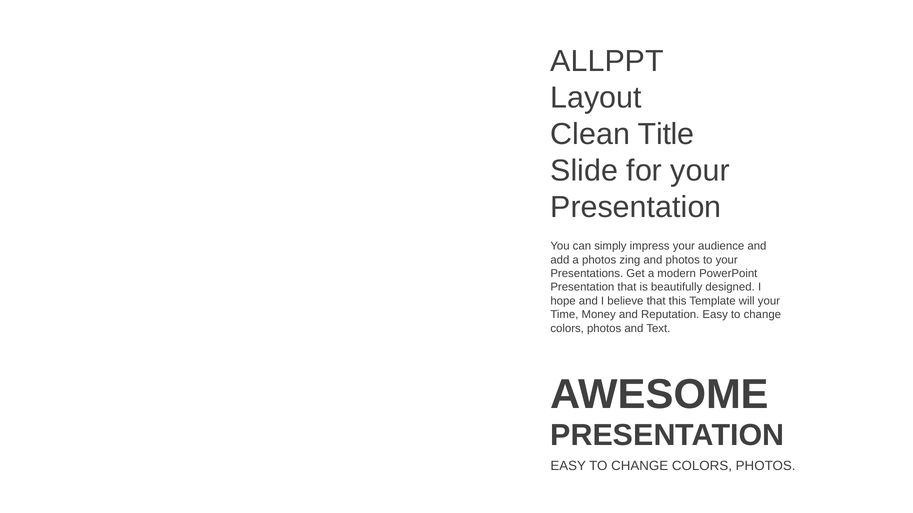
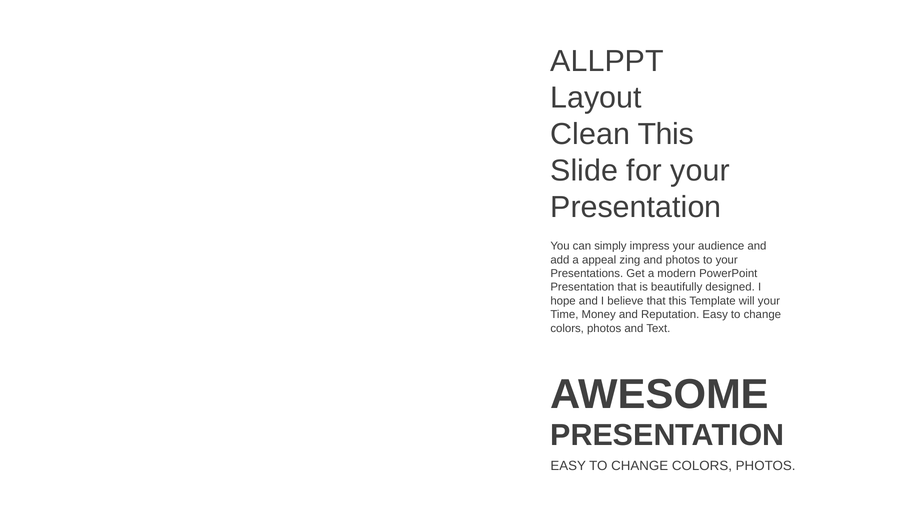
Clean Title: Title -> This
a photos: photos -> appeal
